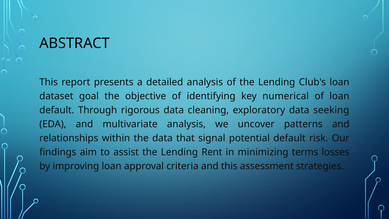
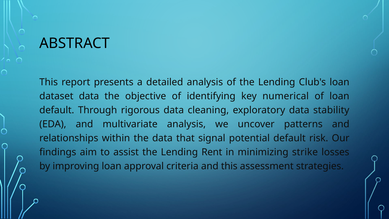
dataset goal: goal -> data
seeking: seeking -> stability
terms: terms -> strike
